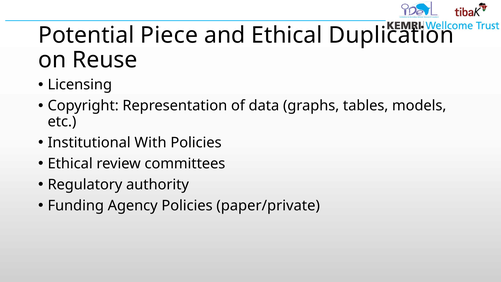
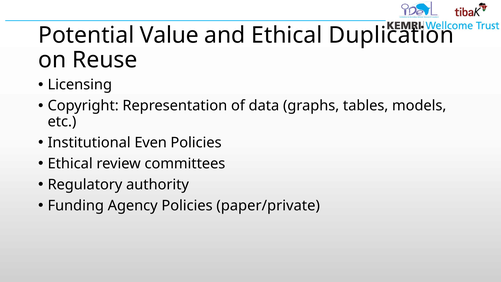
Piece: Piece -> Value
With: With -> Even
